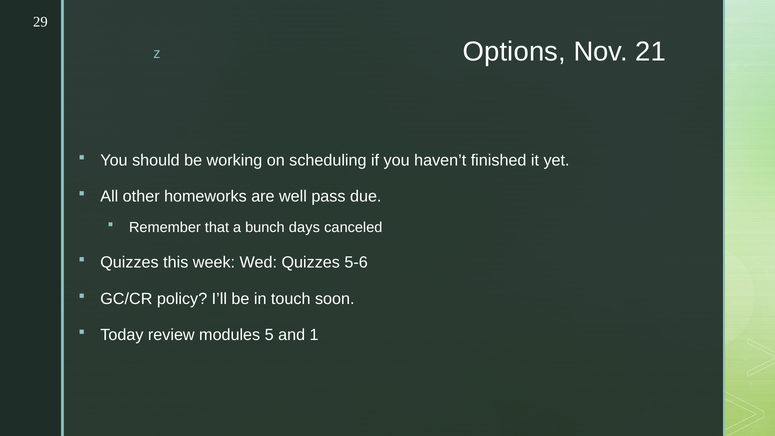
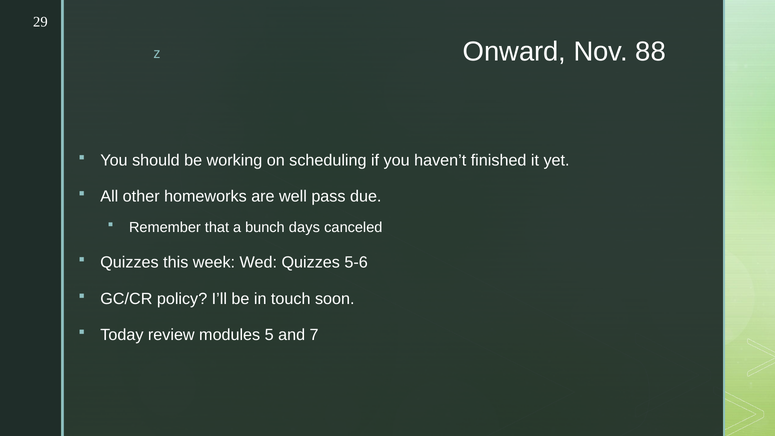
Options: Options -> Onward
21: 21 -> 88
1: 1 -> 7
